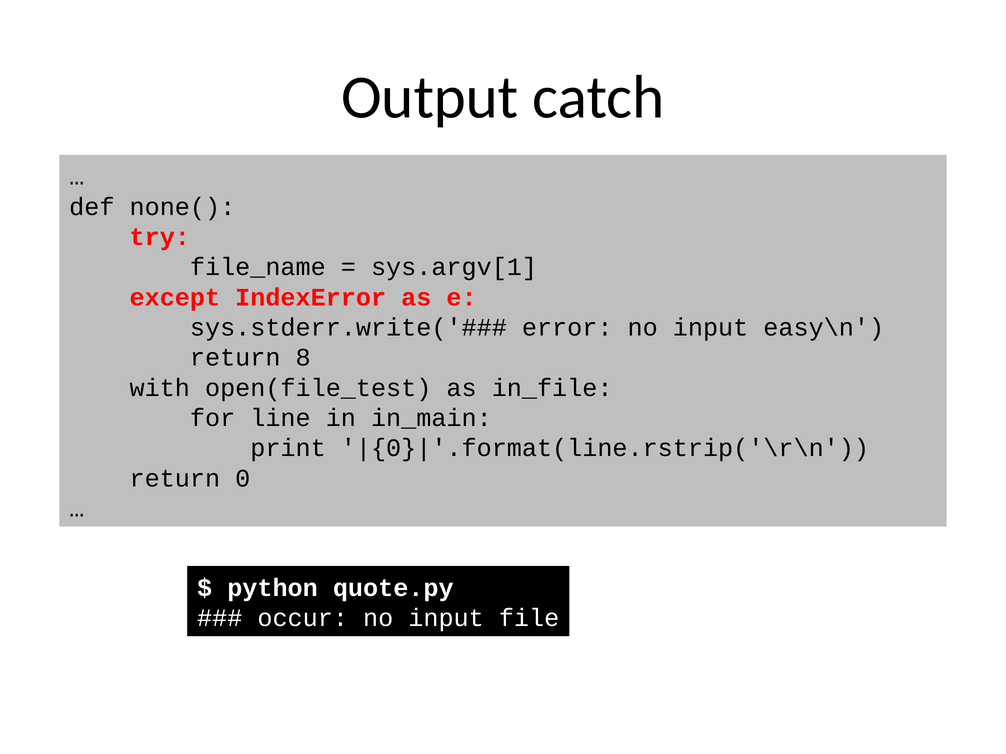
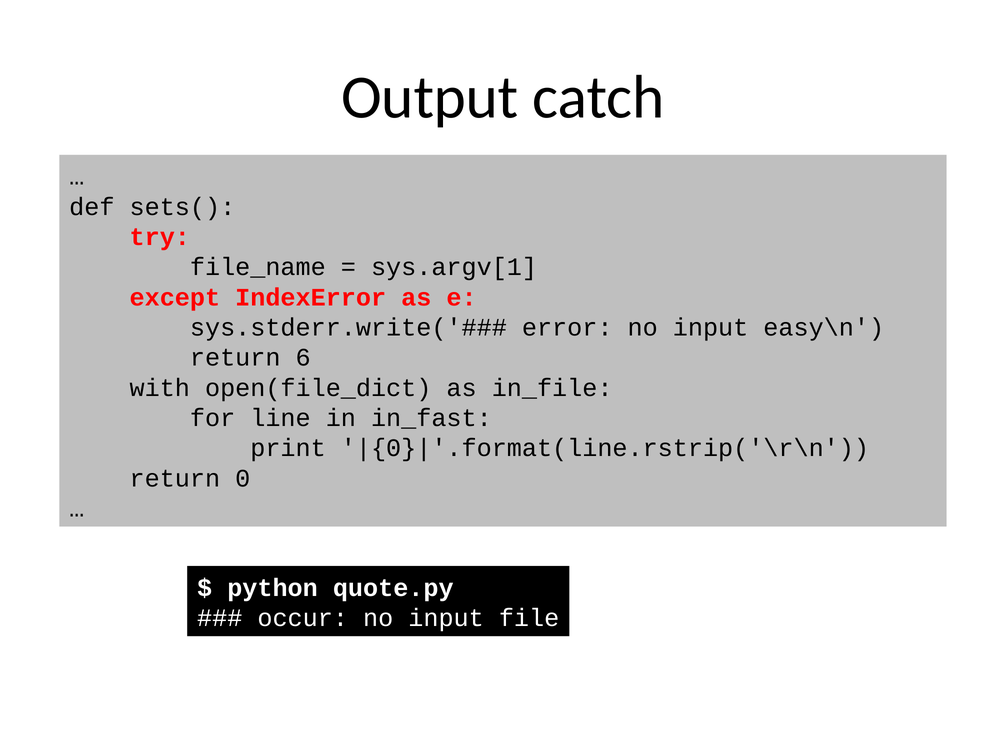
none(: none( -> sets(
8: 8 -> 6
open(file_test: open(file_test -> open(file_dict
in_main: in_main -> in_fast
